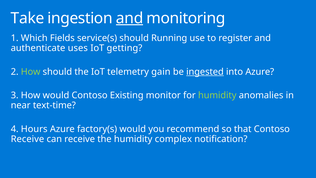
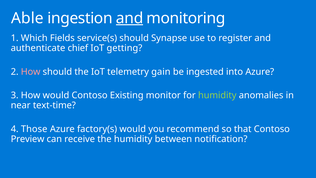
Take: Take -> Able
Running: Running -> Synapse
uses: uses -> chief
How at (31, 72) colour: light green -> pink
ingested underline: present -> none
Hours: Hours -> Those
Receive at (27, 139): Receive -> Preview
complex: complex -> between
